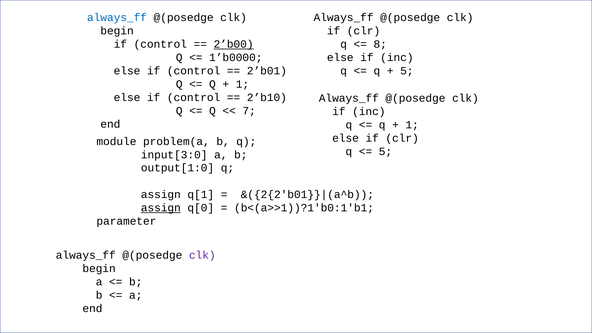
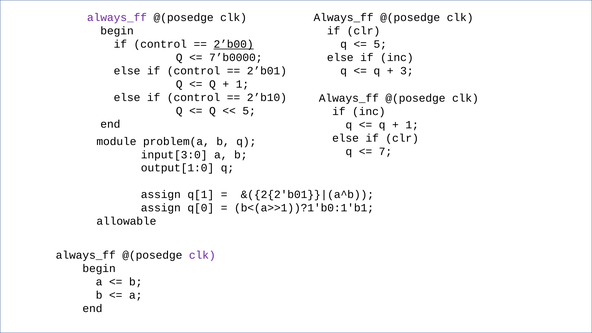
always_ff at (117, 18) colour: blue -> purple
8 at (380, 44): 8 -> 5
1’b0000: 1’b0000 -> 7’b0000
5 at (407, 71): 5 -> 3
7 at (249, 111): 7 -> 5
5 at (385, 152): 5 -> 7
assign at (161, 208) underline: present -> none
parameter: parameter -> allowable
